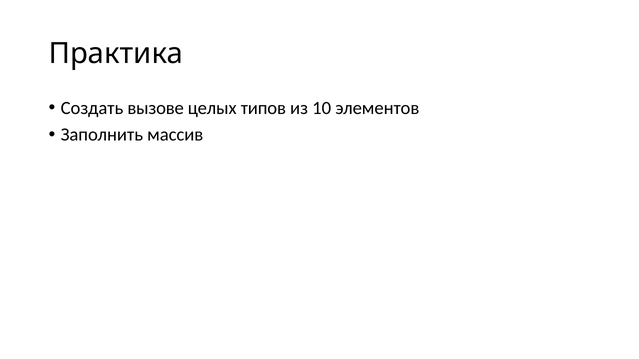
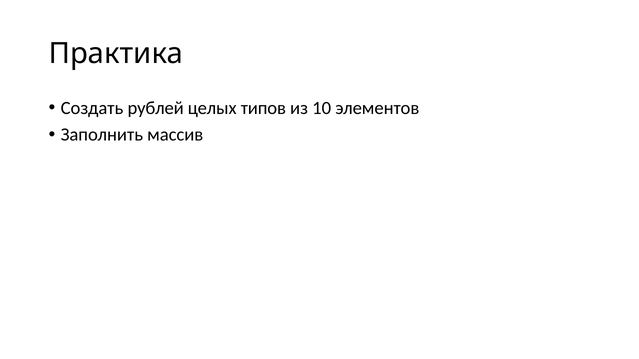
вызове: вызове -> рублей
